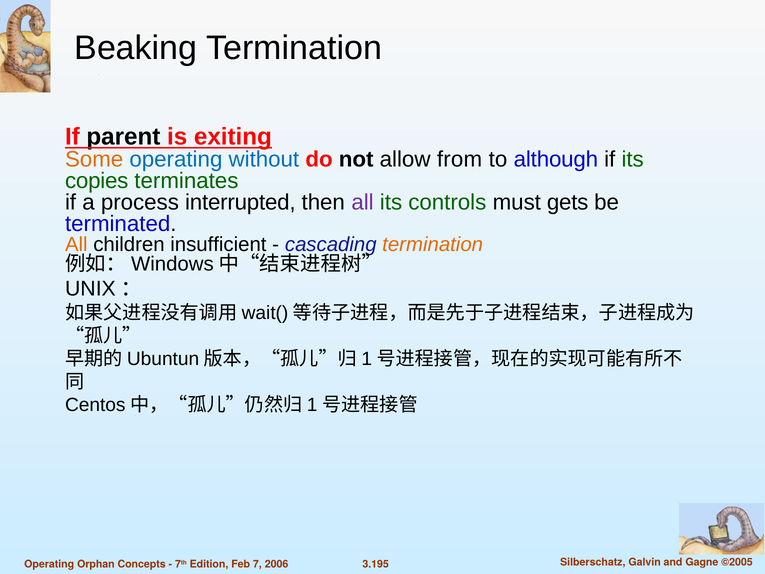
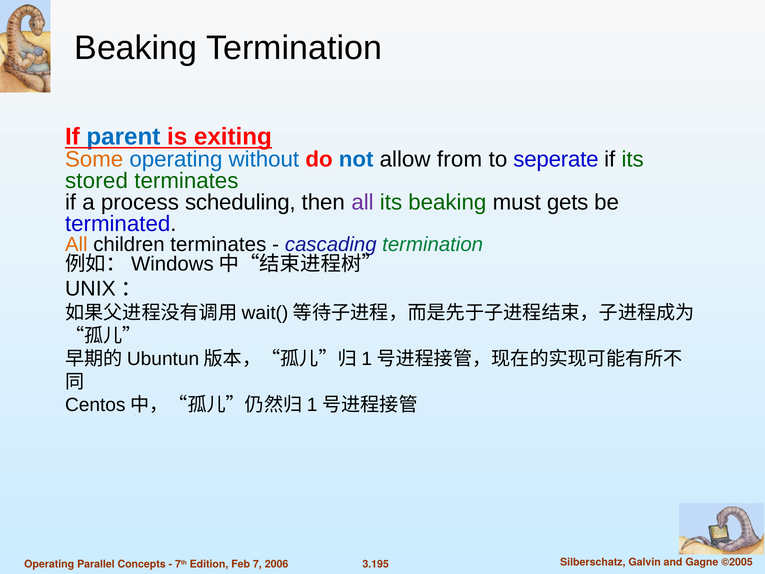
parent colour: black -> blue
not colour: black -> blue
although: although -> seperate
copies: copies -> stored
interrupted: interrupted -> scheduling
its controls: controls -> beaking
children insufficient: insufficient -> terminates
termination at (433, 244) colour: orange -> green
Orphan: Orphan -> Parallel
